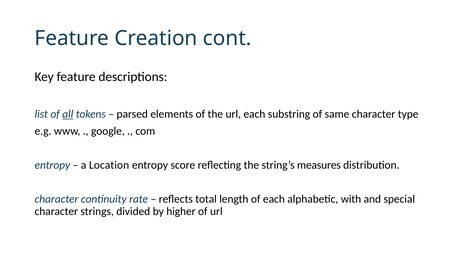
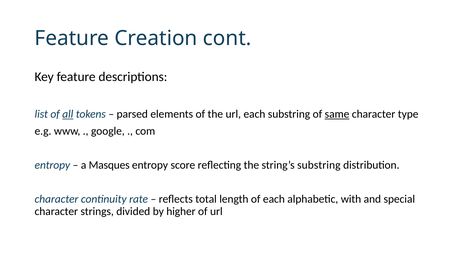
same underline: none -> present
Location: Location -> Masques
string’s measures: measures -> substring
